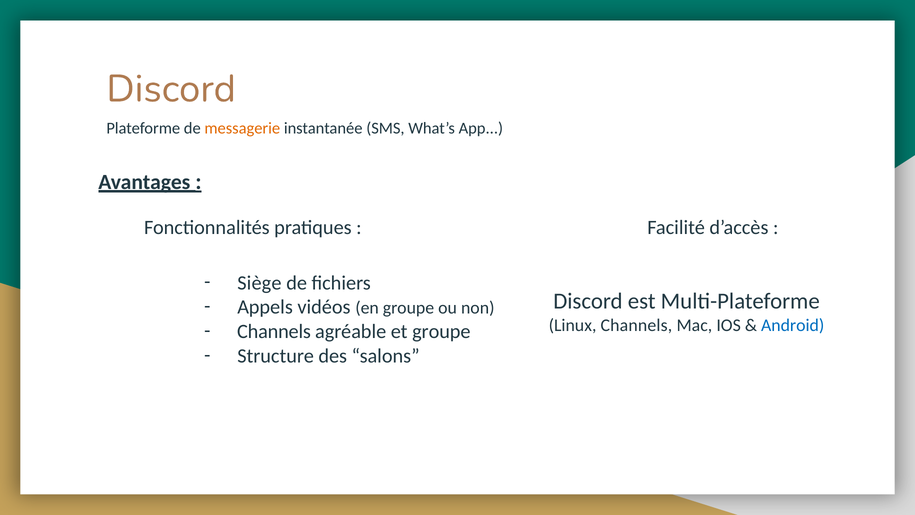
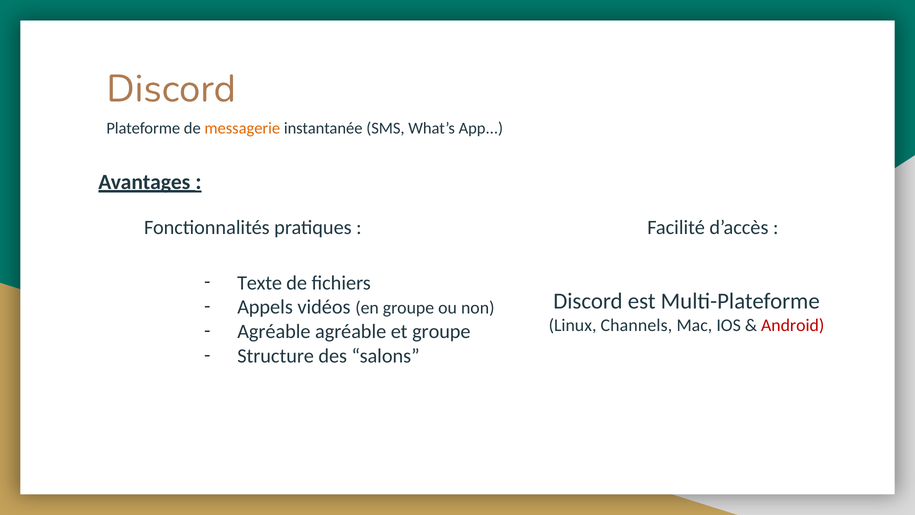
Siège: Siège -> Texte
Android colour: blue -> red
Channels at (274, 331): Channels -> Agréable
